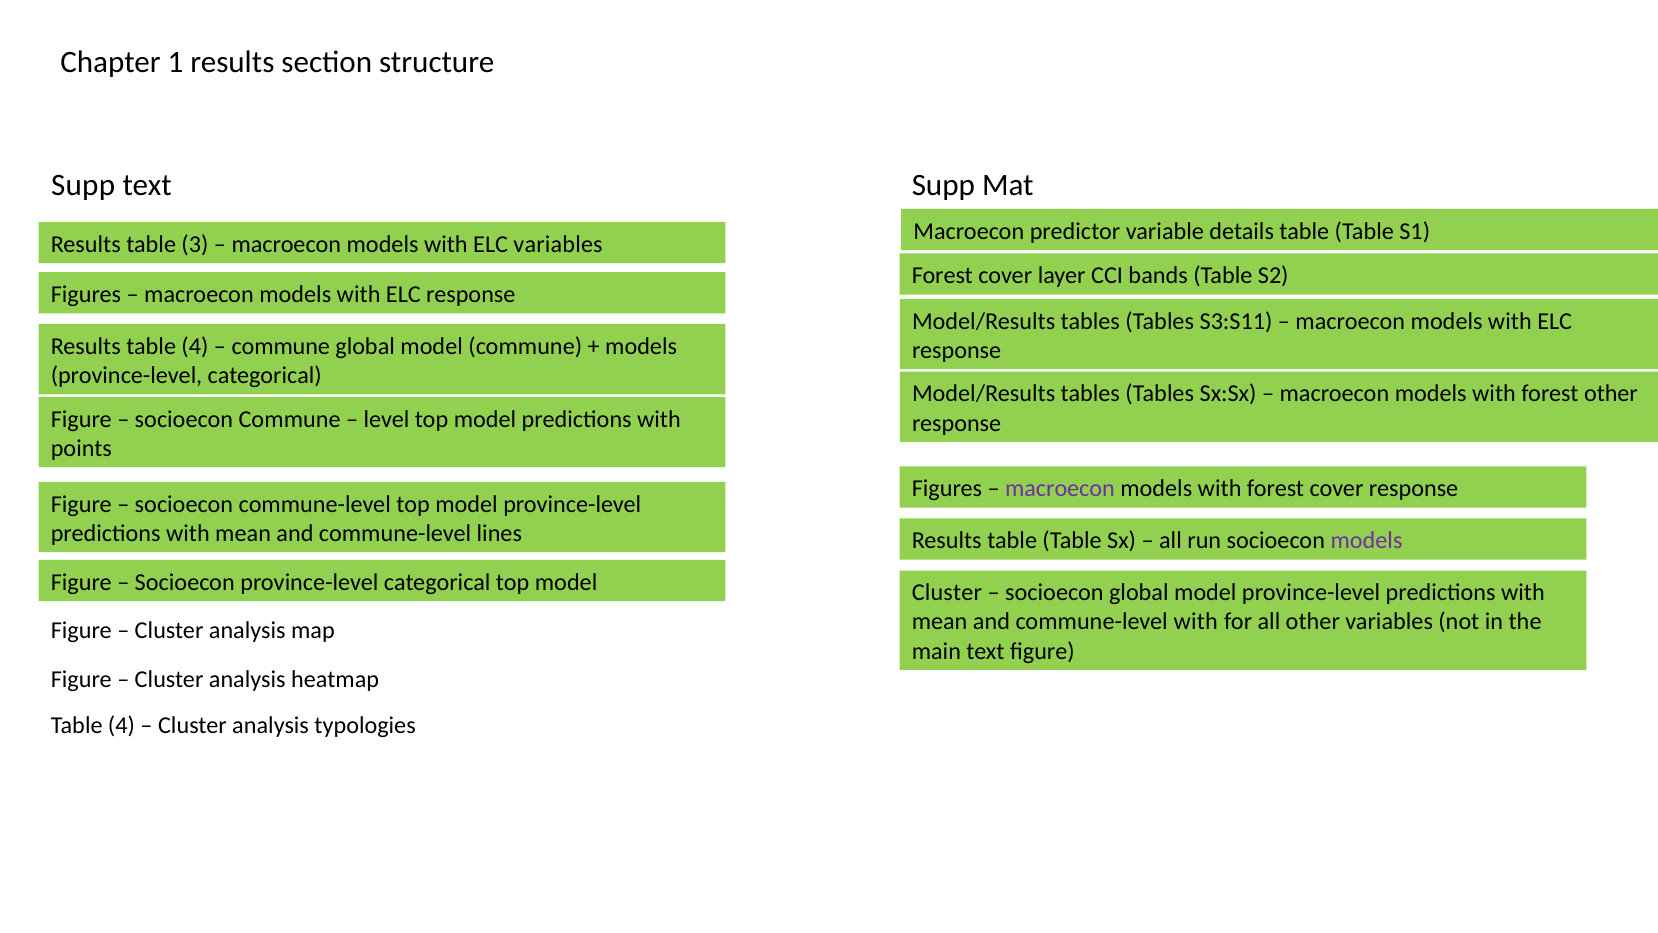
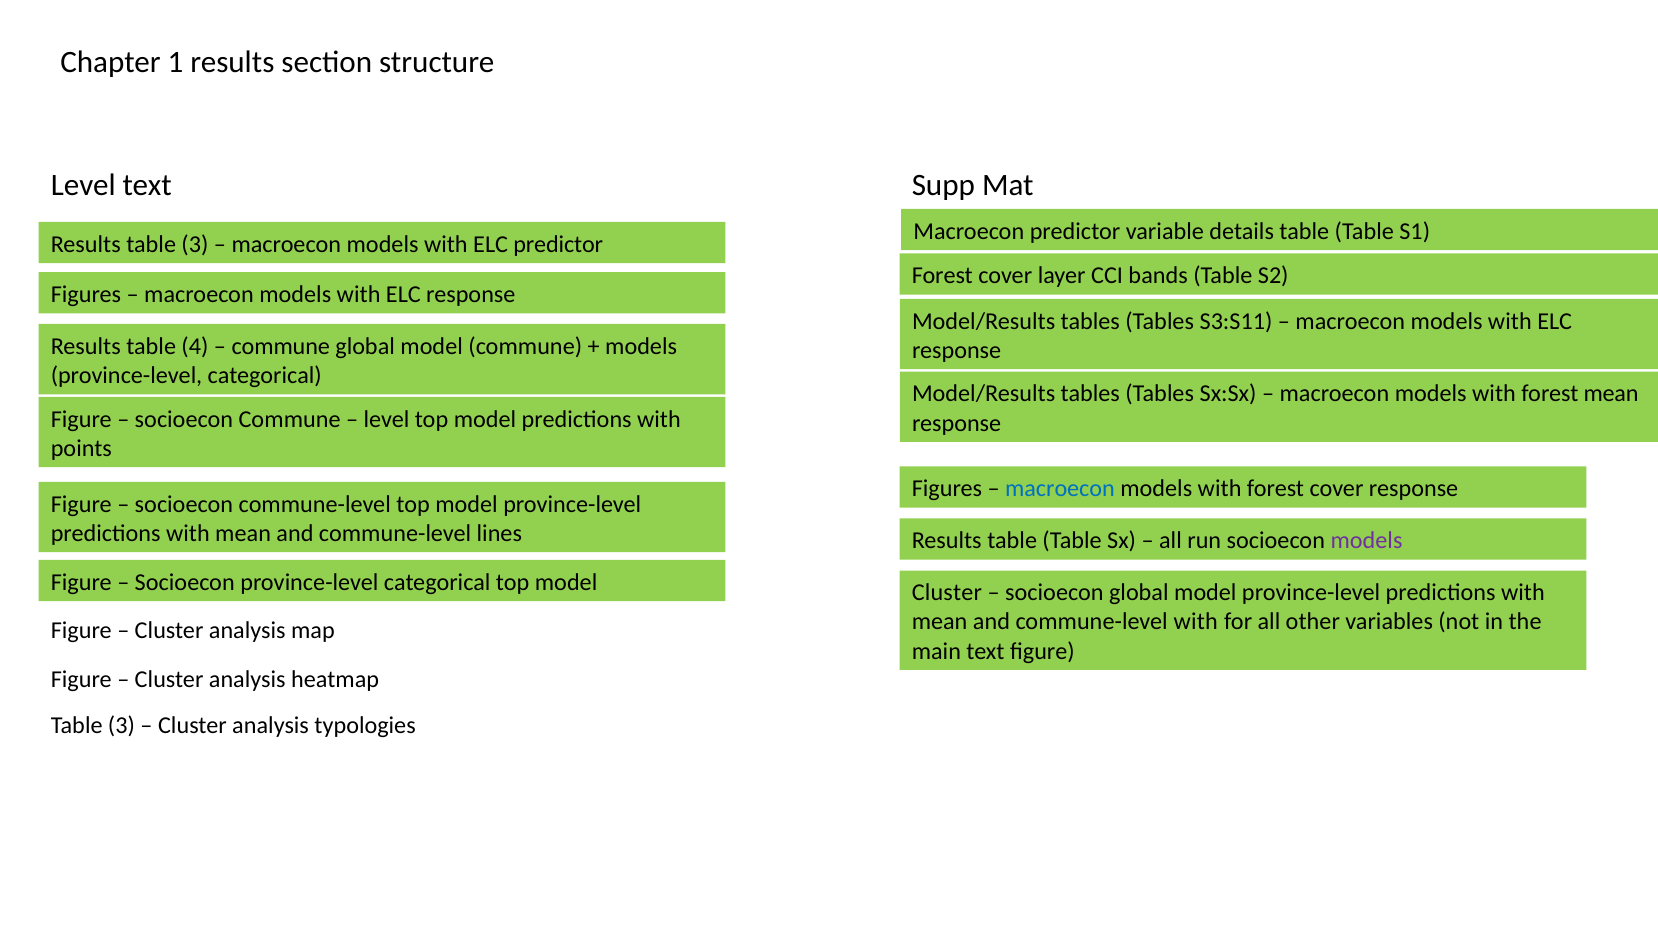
Supp at (83, 185): Supp -> Level
ELC variables: variables -> predictor
forest other: other -> mean
macroecon at (1060, 489) colour: purple -> blue
4 at (121, 725): 4 -> 3
